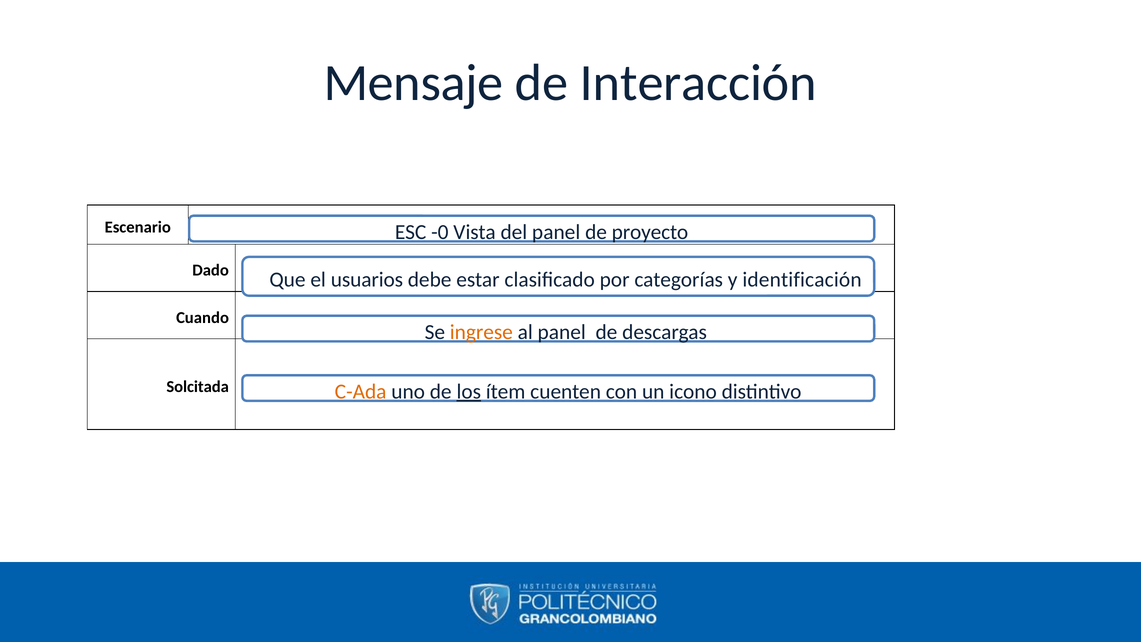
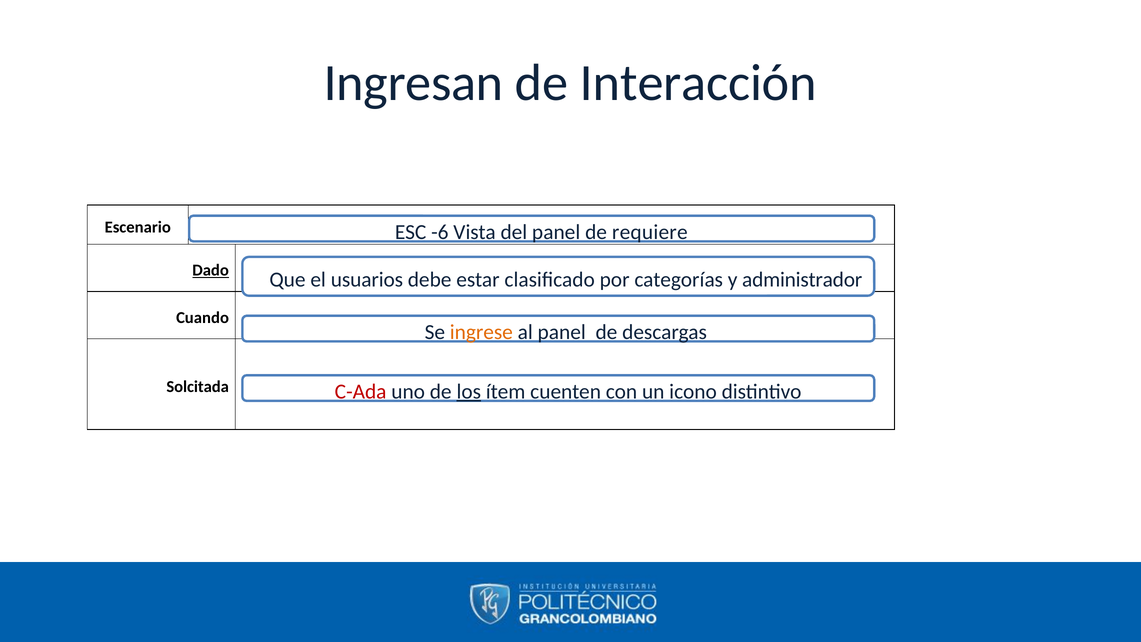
Mensaje: Mensaje -> Ingresan
-0: -0 -> -6
proyecto: proyecto -> requiere
Dado underline: none -> present
identificación: identificación -> administrador
C-Ada colour: orange -> red
